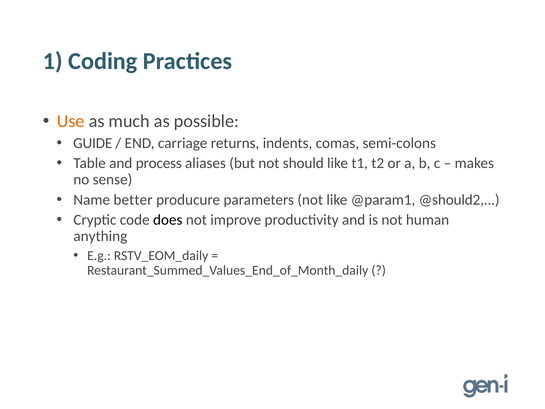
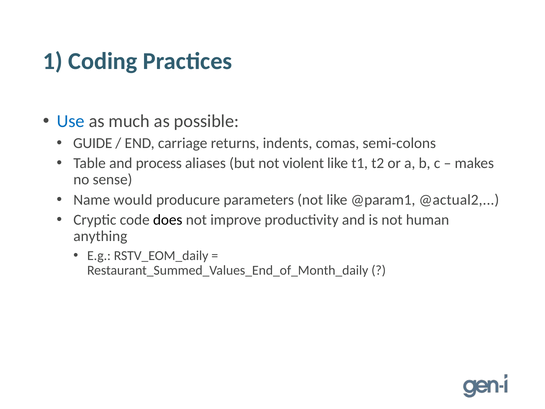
Use colour: orange -> blue
should: should -> violent
better: better -> would
@should2: @should2 -> @actual2
